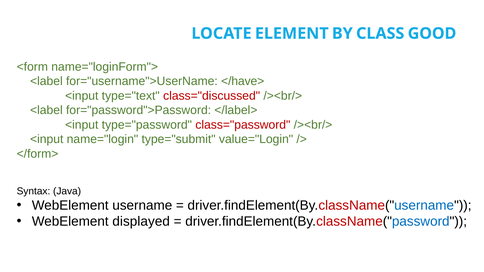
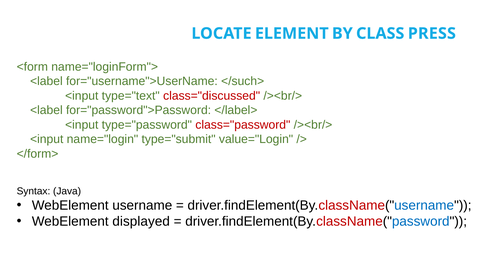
GOOD: GOOD -> PRESS
</have>: </have> -> </such>
